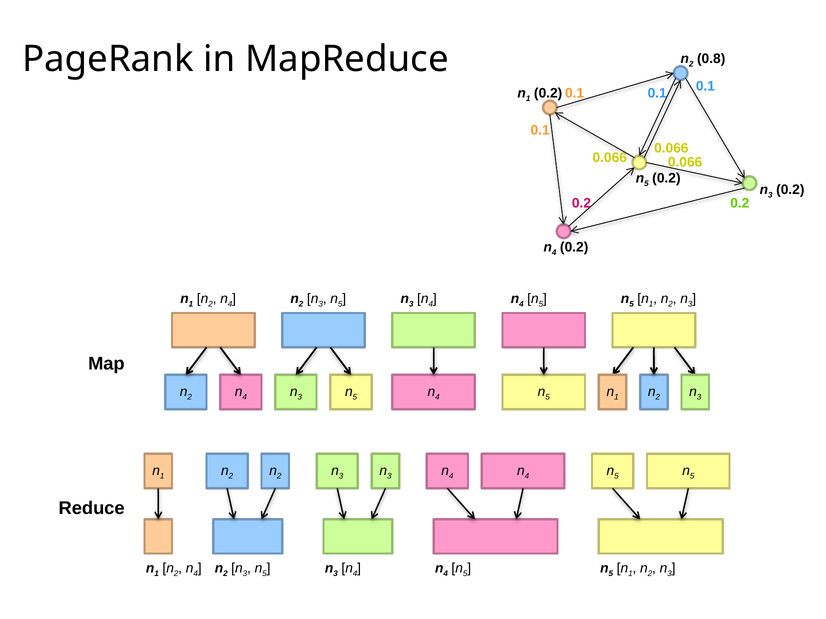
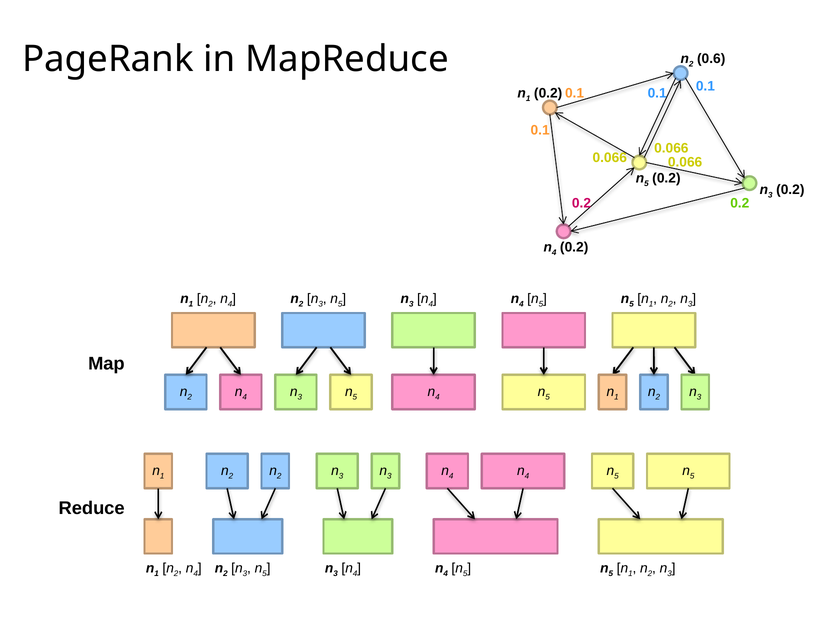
0.8: 0.8 -> 0.6
